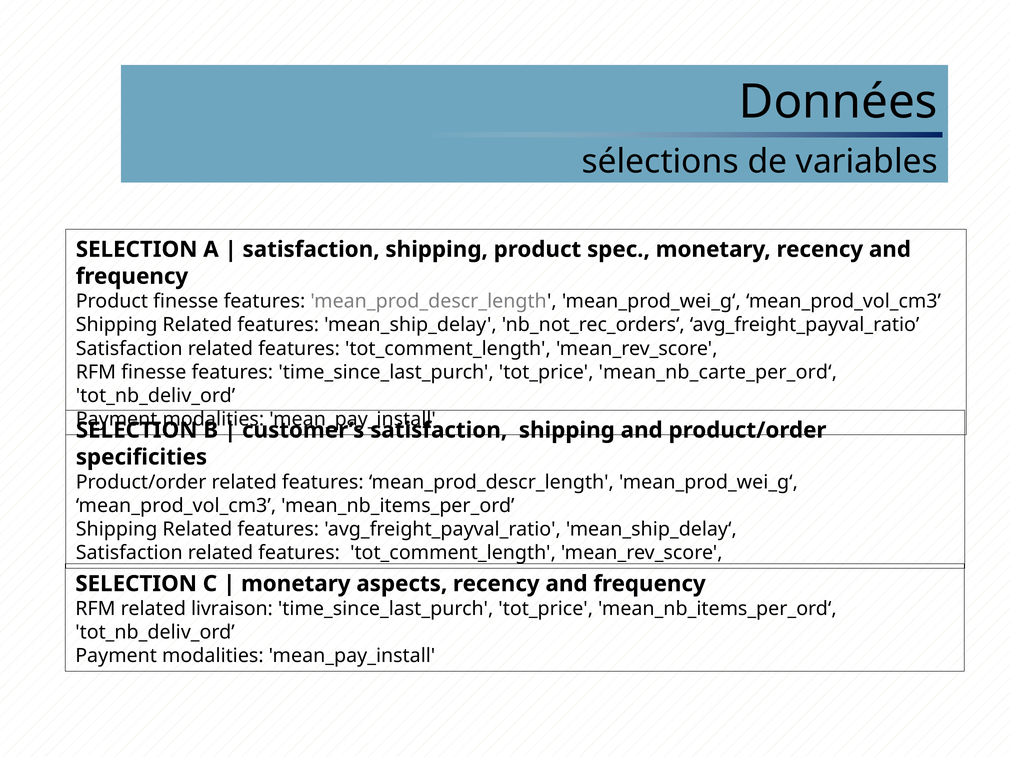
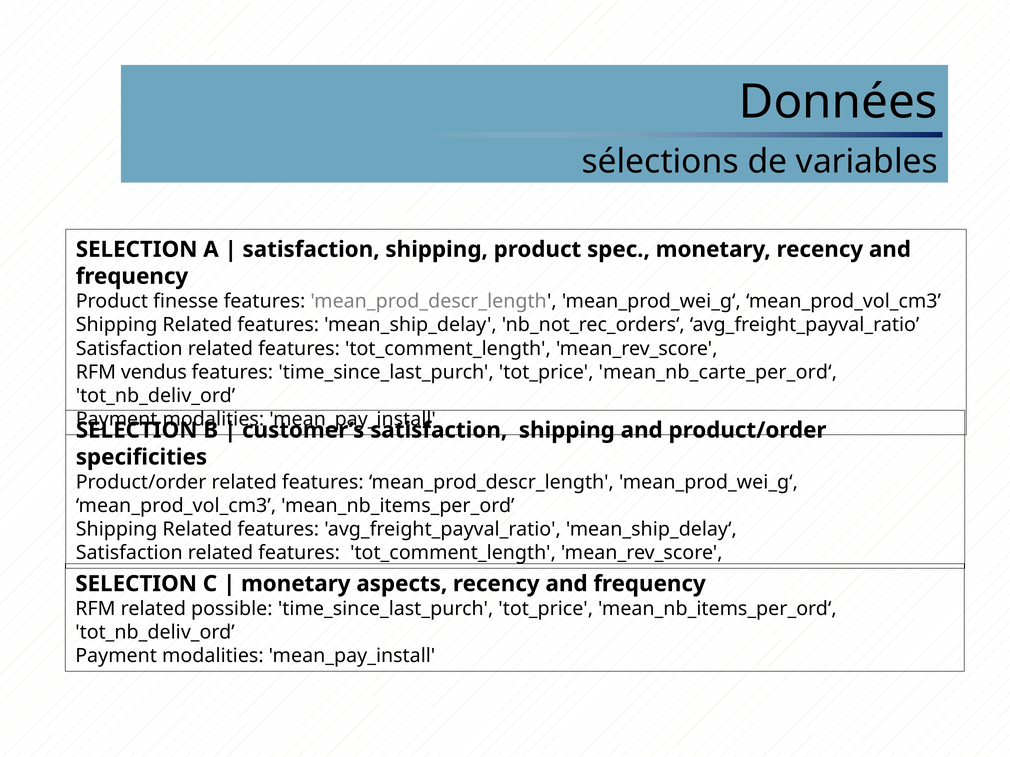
RFM finesse: finesse -> vendus
livraison: livraison -> possible
